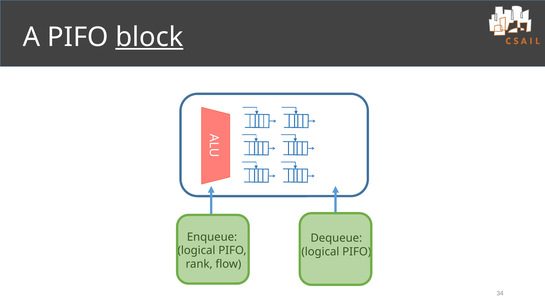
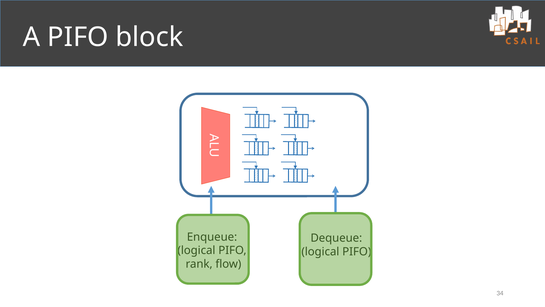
block underline: present -> none
